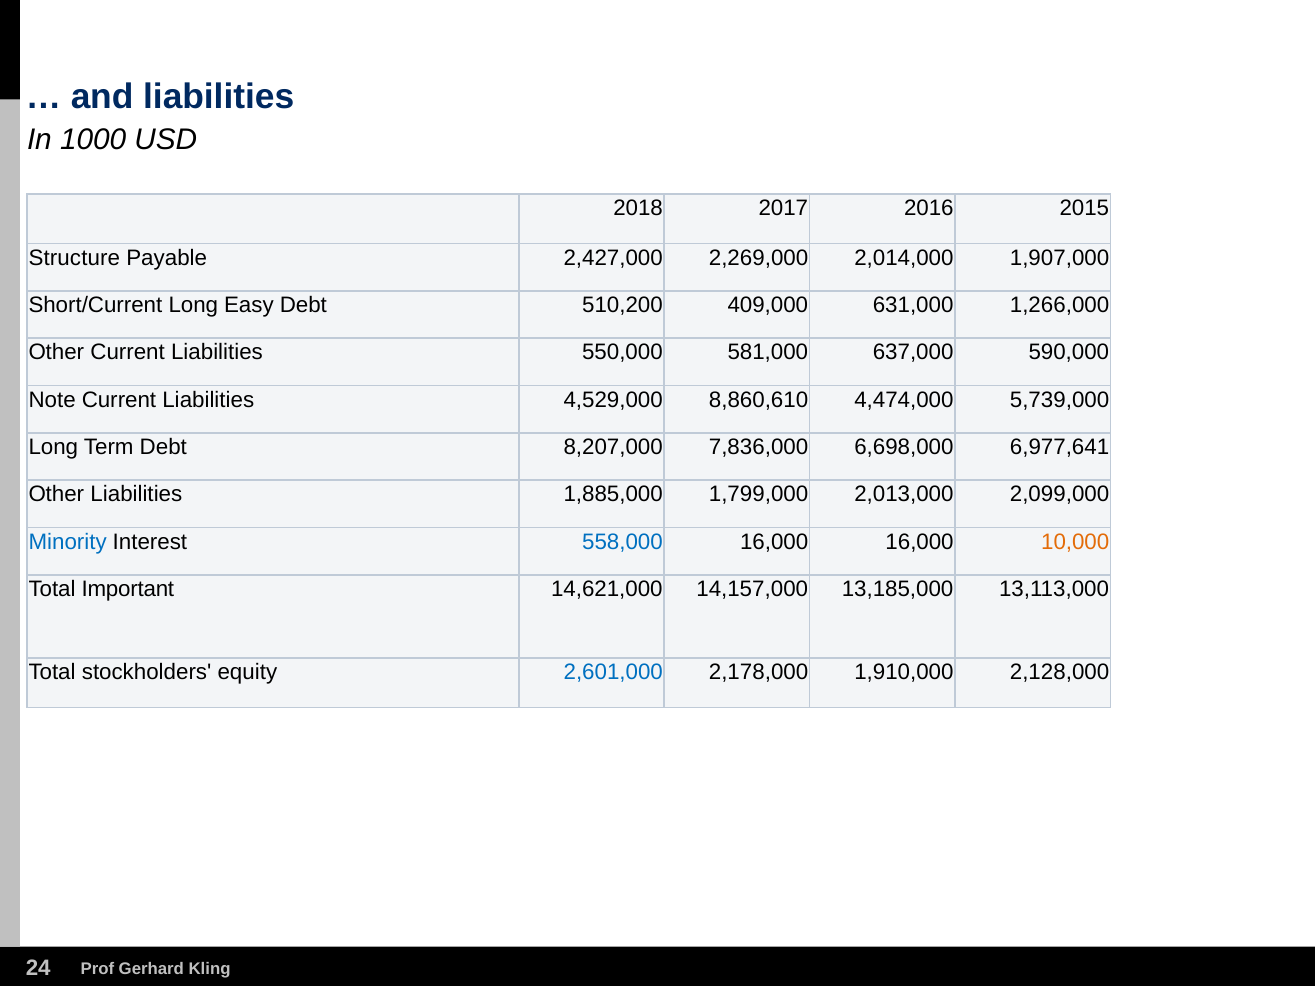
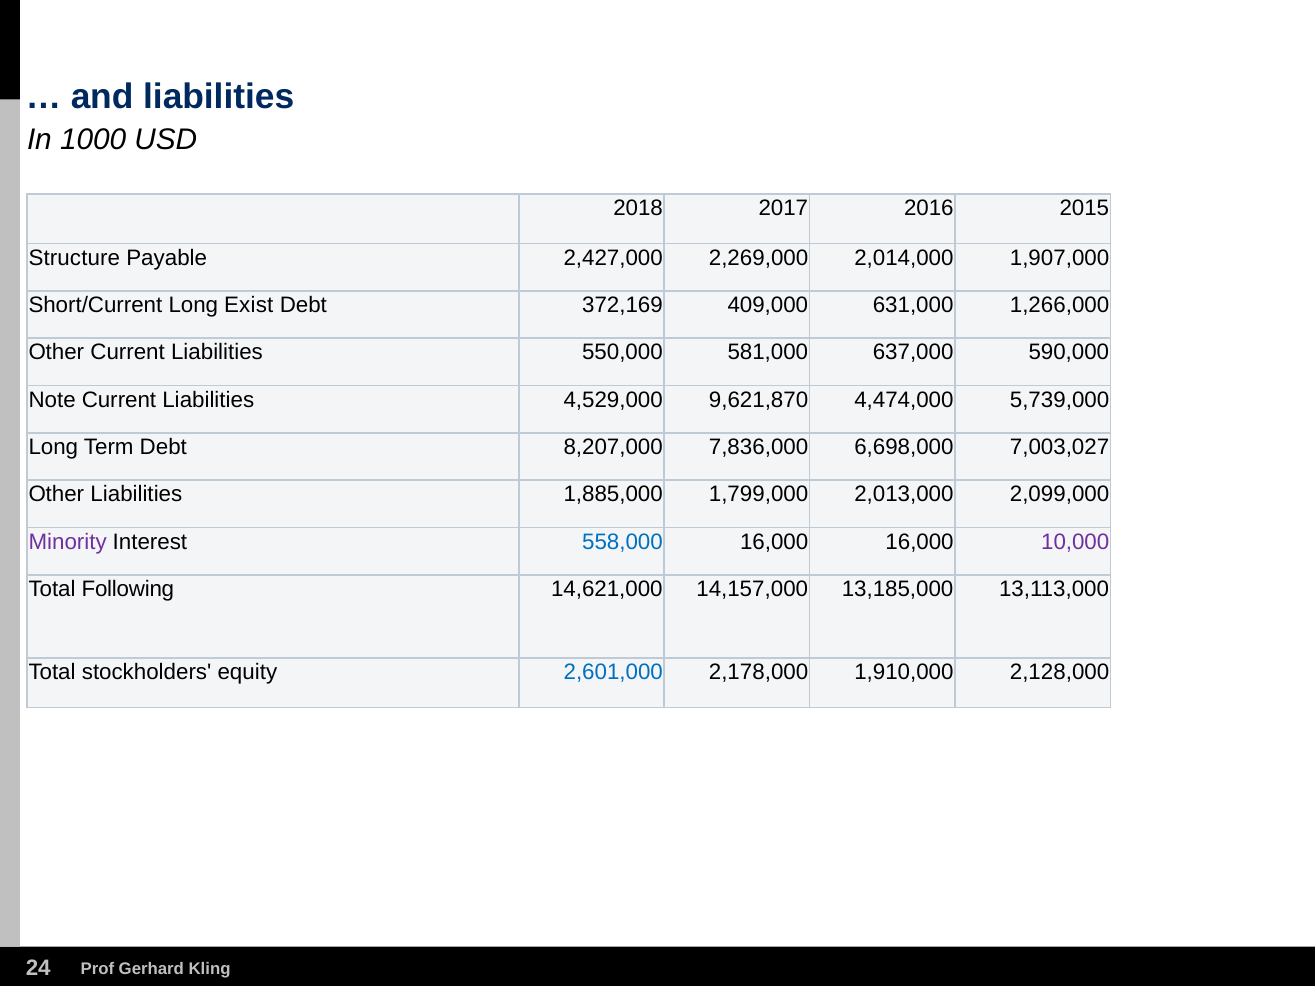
Easy: Easy -> Exist
510,200: 510,200 -> 372,169
8,860,610: 8,860,610 -> 9,621,870
6,977,641: 6,977,641 -> 7,003,027
Minority colour: blue -> purple
10,000 colour: orange -> purple
Important: Important -> Following
